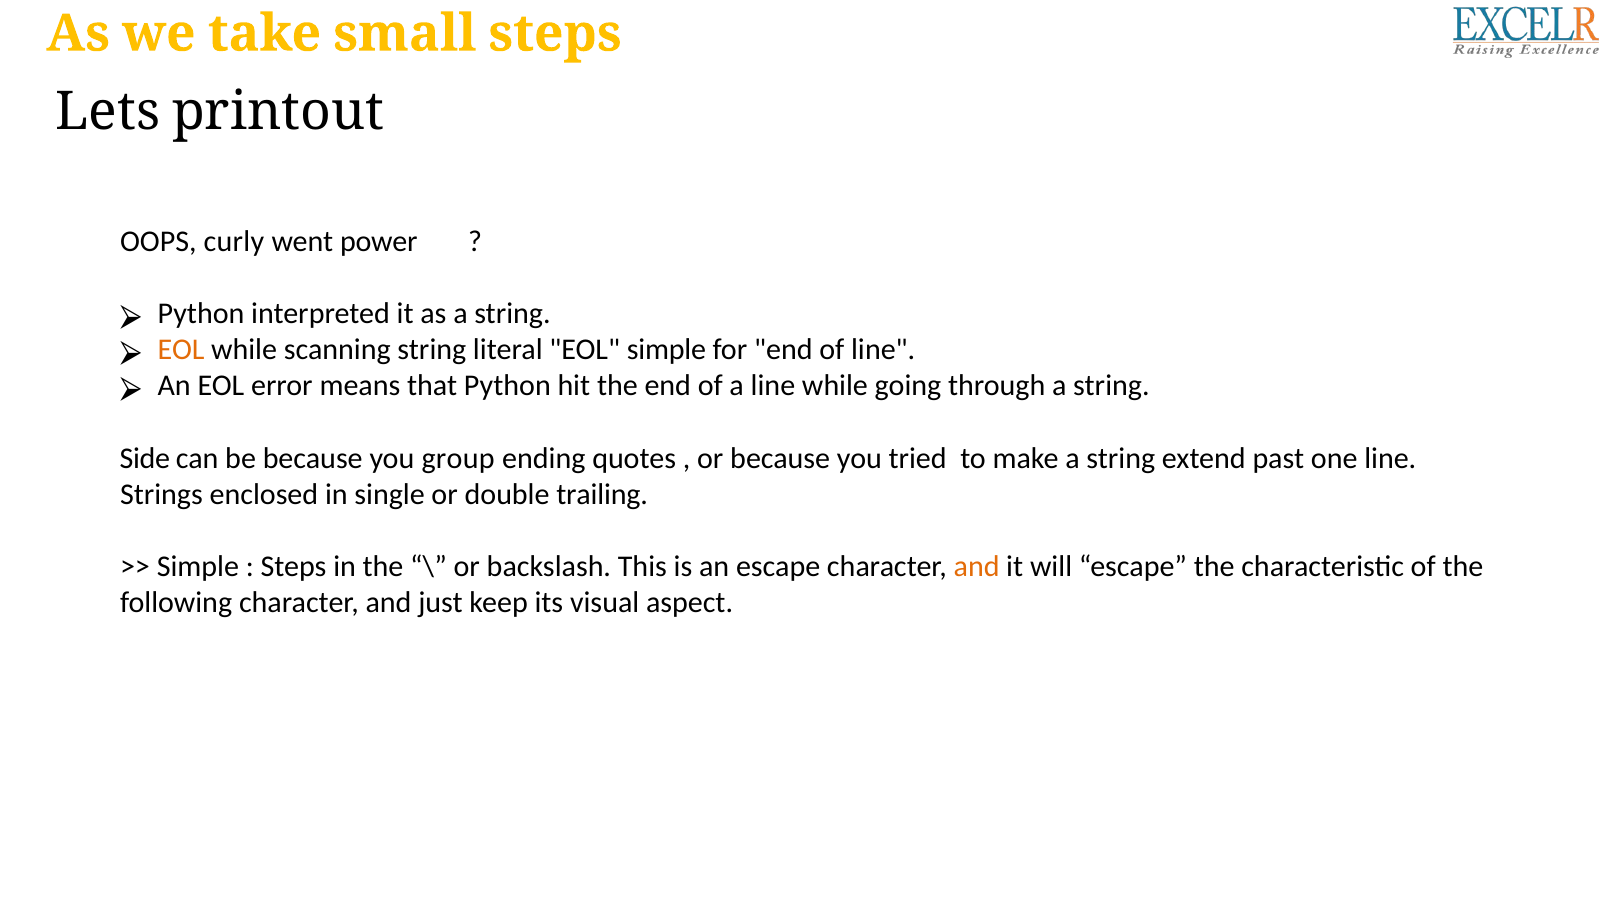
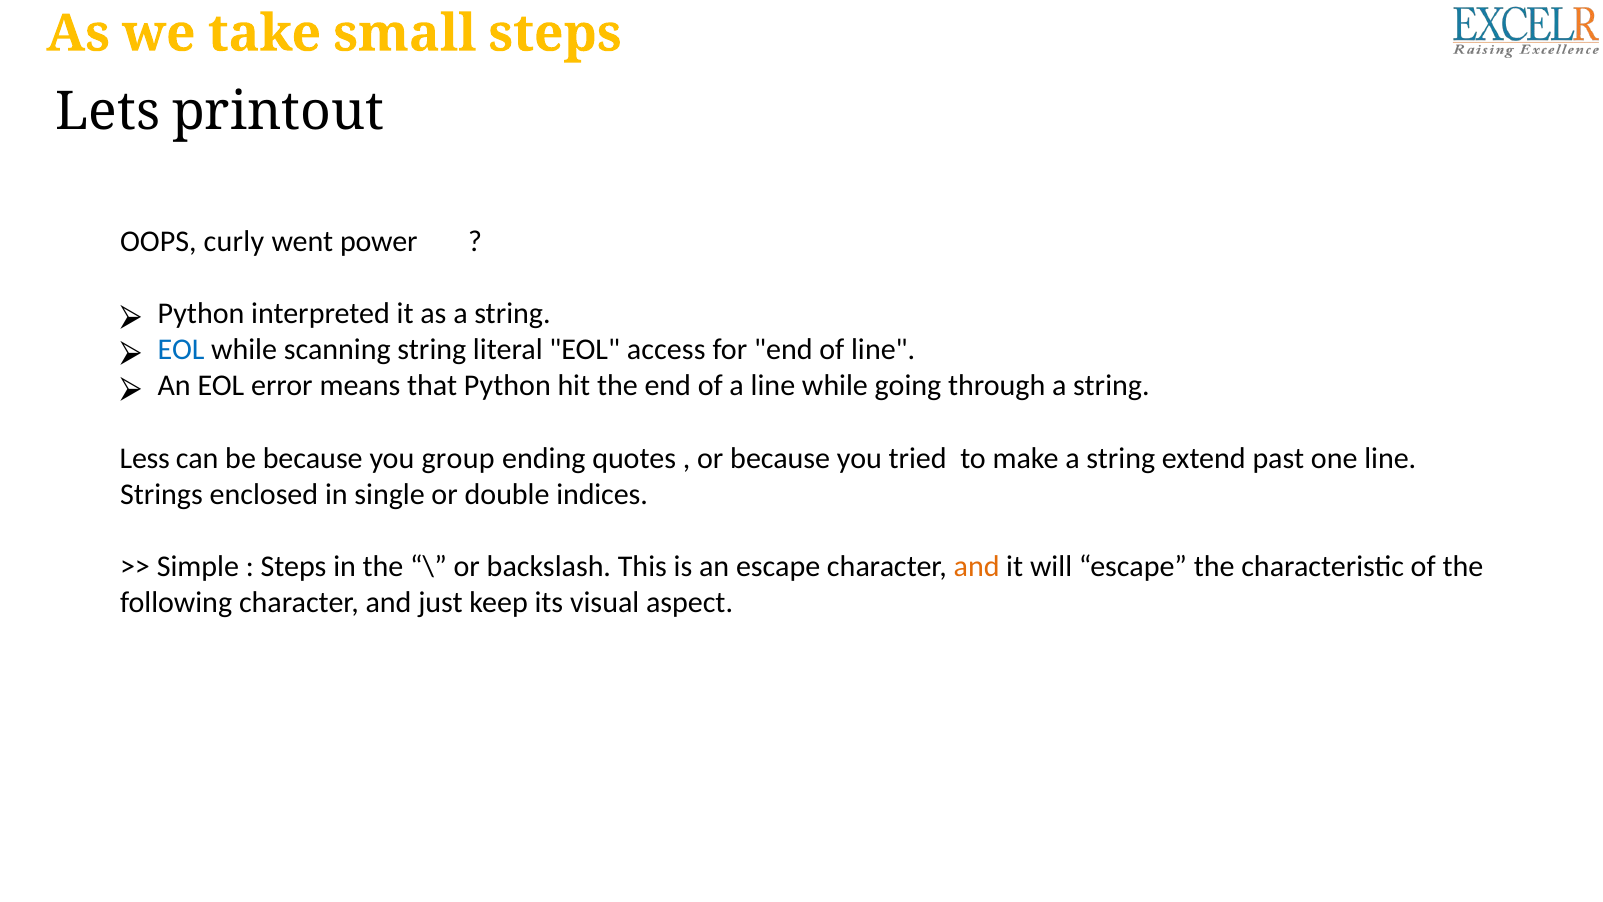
EOL at (181, 350) colour: orange -> blue
EOL simple: simple -> access
Side: Side -> Less
trailing: trailing -> indices
